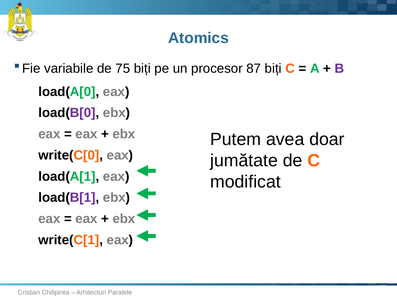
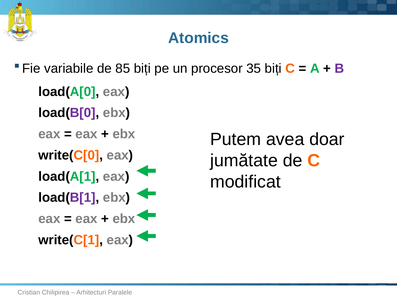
75: 75 -> 85
87: 87 -> 35
